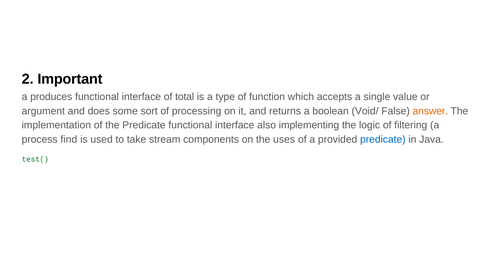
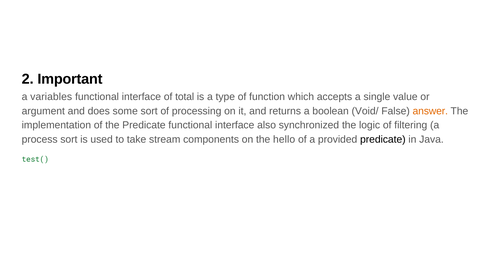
produces: produces -> variables
implementing: implementing -> synchronized
process find: find -> sort
uses: uses -> hello
predicate at (383, 139) colour: blue -> black
